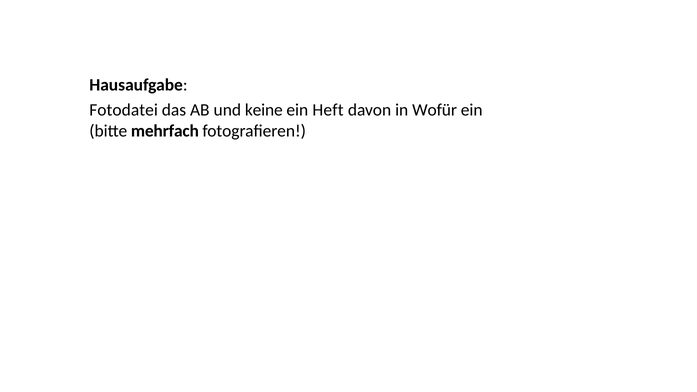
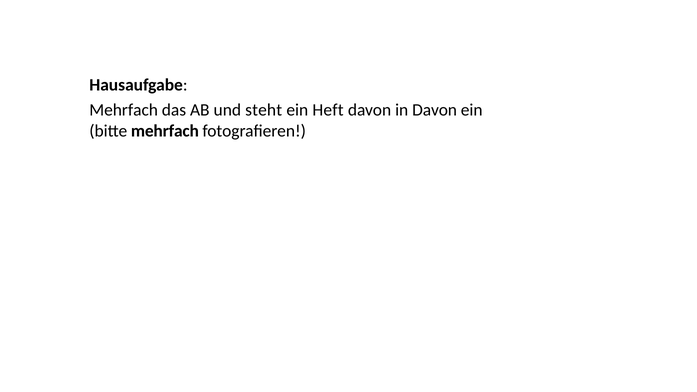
Fotodatei at (124, 110): Fotodatei -> Mehrfach
keine: keine -> steht
in Wofür: Wofür -> Davon
